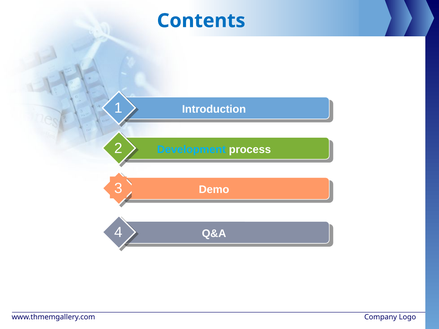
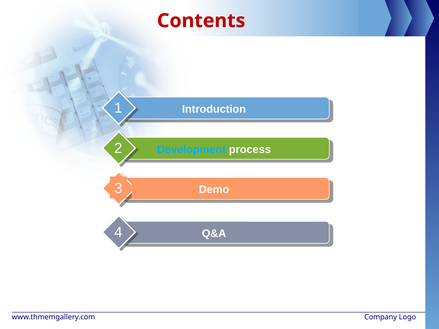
Contents colour: blue -> red
